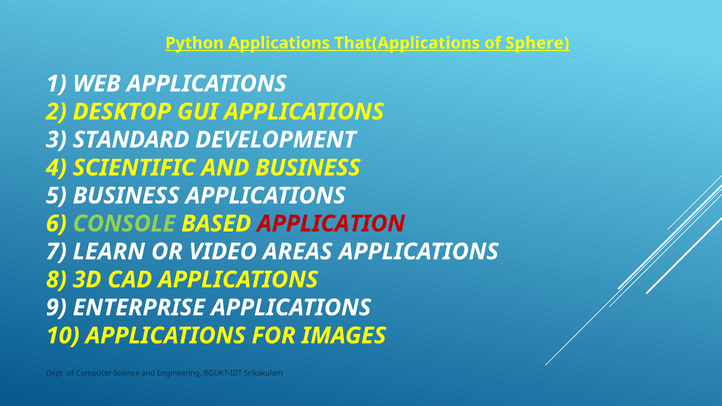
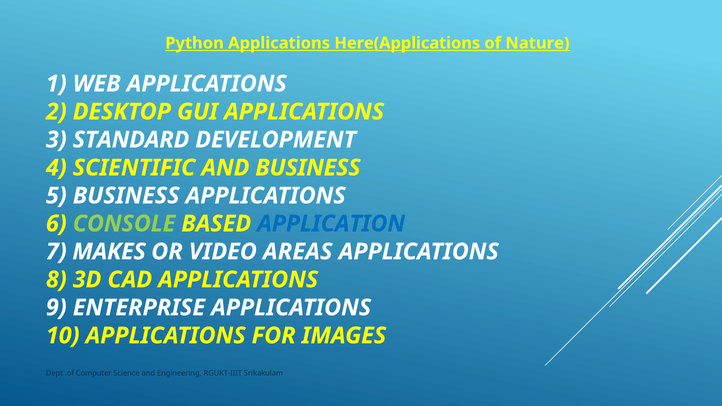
That(Applications: That(Applications -> Here(Applications
Sphere: Sphere -> Nature
APPLICATION colour: red -> blue
LEARN: LEARN -> MAKES
